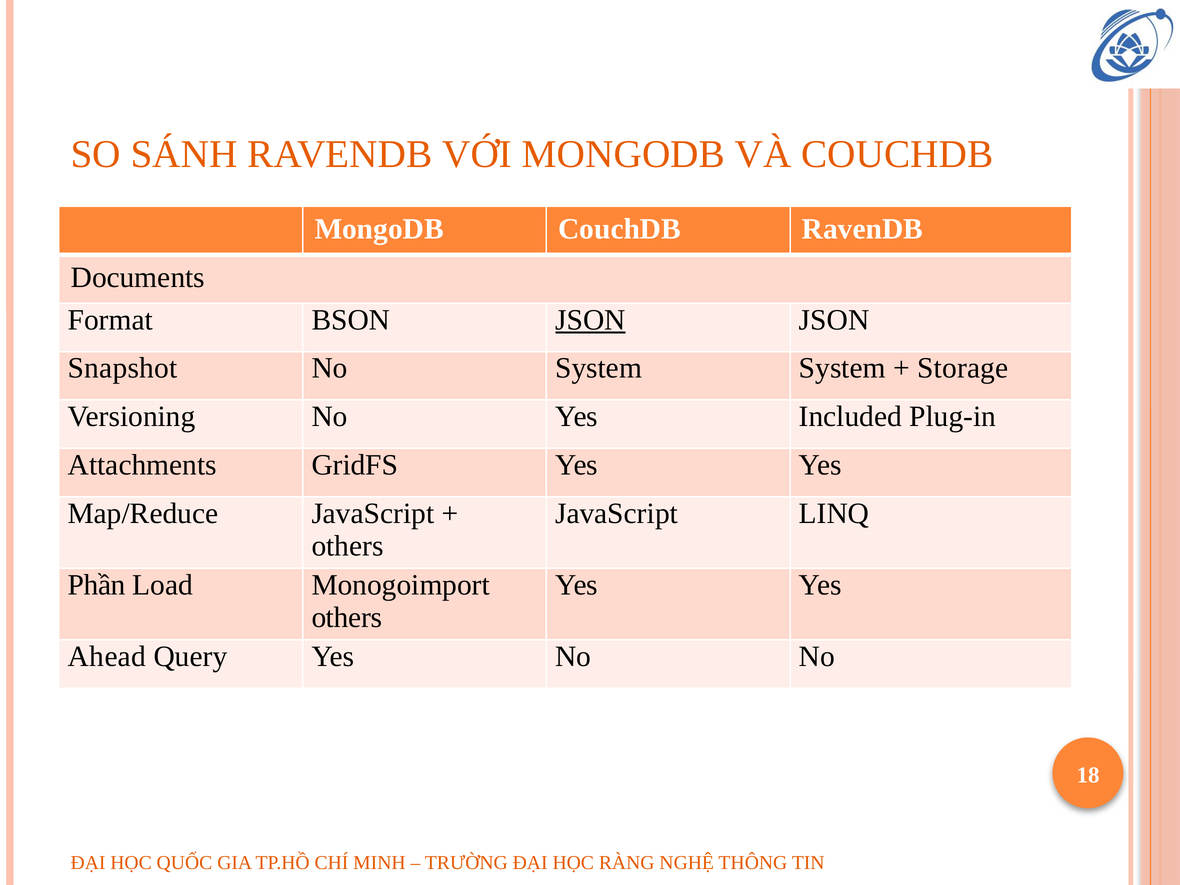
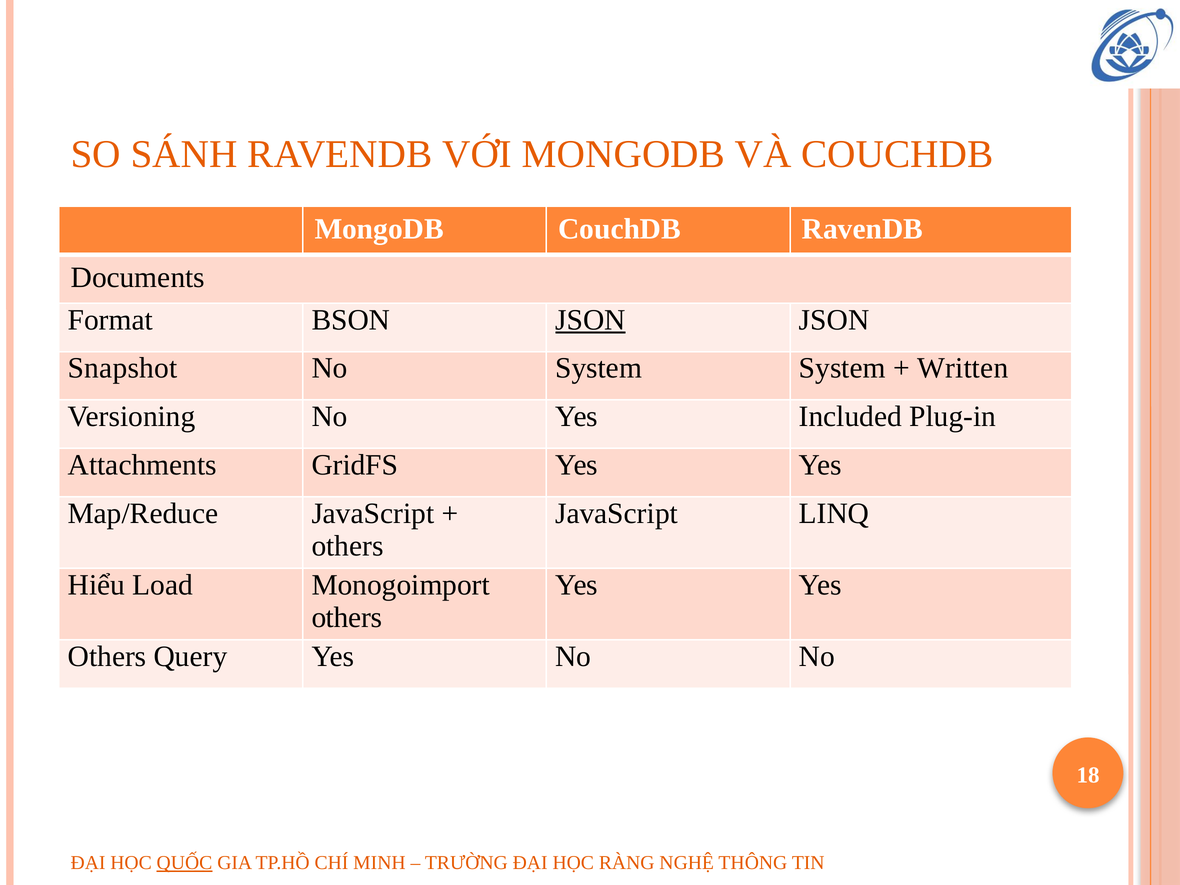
Storage: Storage -> Written
Phần: Phần -> Hiểu
Ahead at (107, 656): Ahead -> Others
QUỐC underline: none -> present
